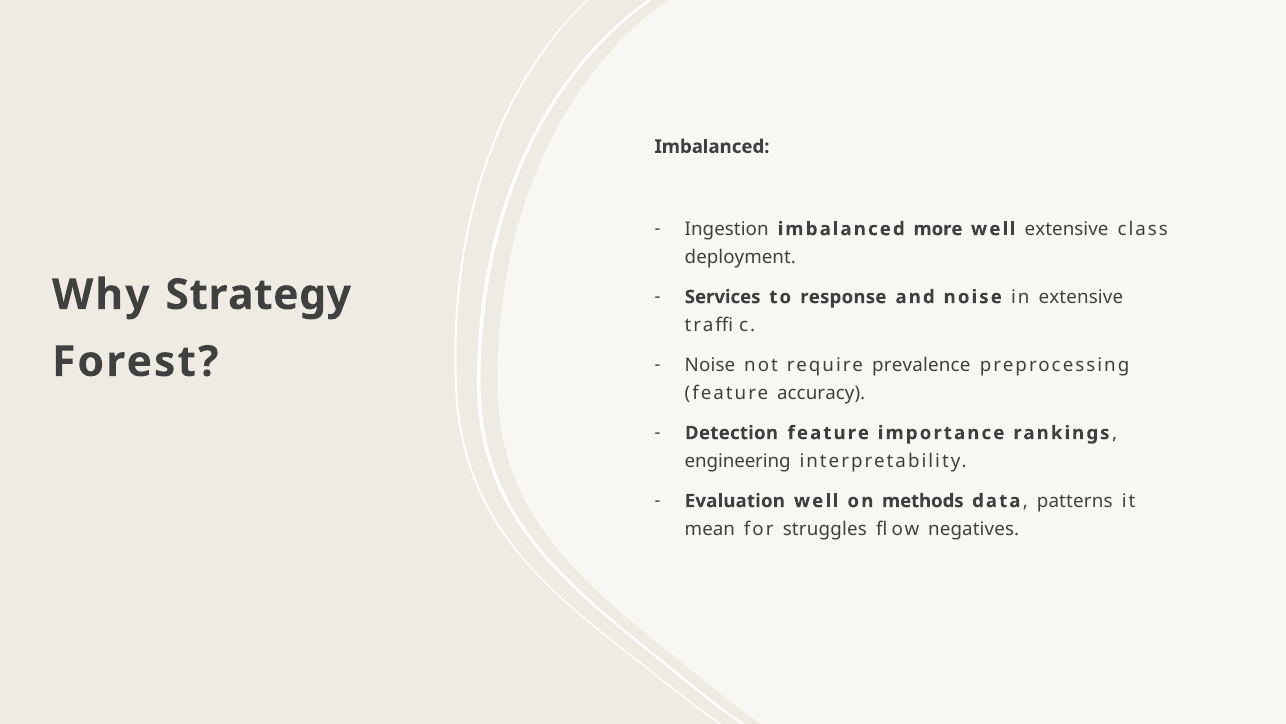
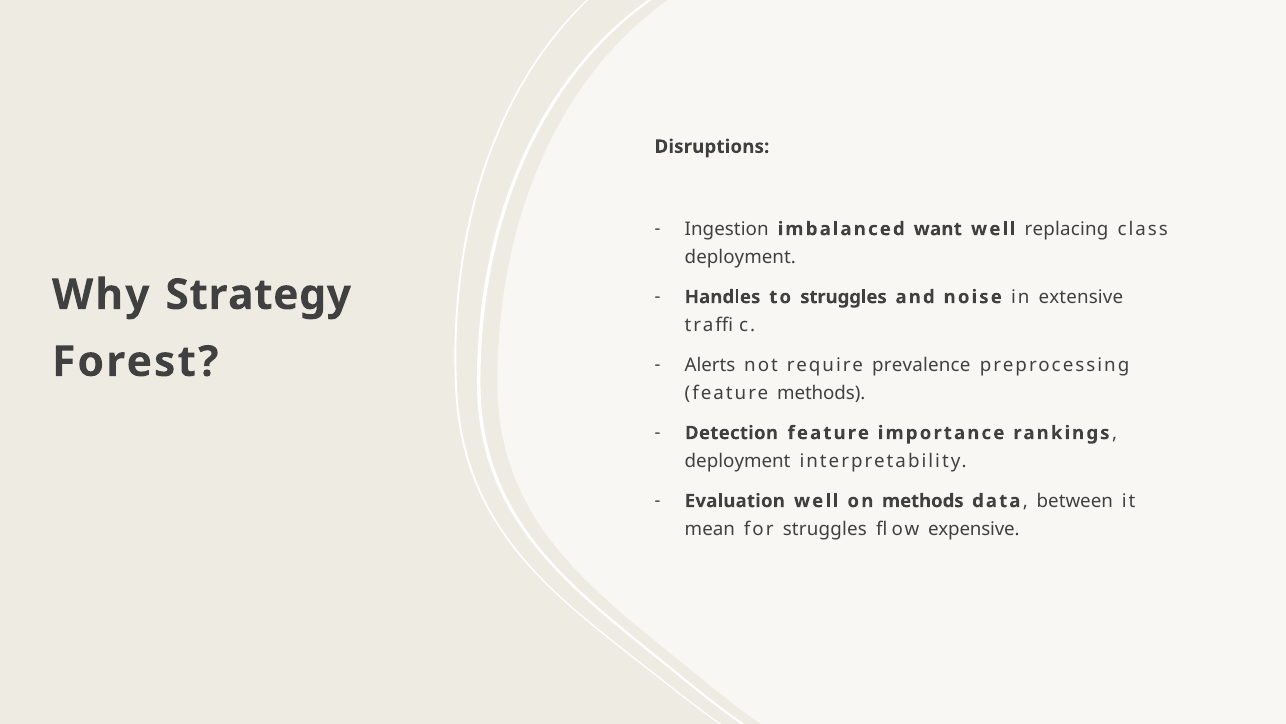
Imbalanced at (712, 147): Imbalanced -> Disruptions
more: more -> want
well extensive: extensive -> replacing
Services: Services -> Handles
to response: response -> struggles
Noise at (710, 365): Noise -> Alerts
feature accuracy: accuracy -> methods
engineering at (738, 461): engineering -> deployment
patterns: patterns -> between
negatives: negatives -> expensive
